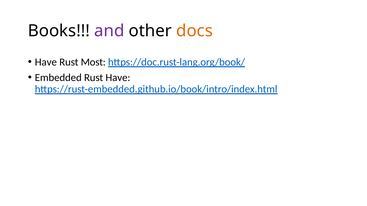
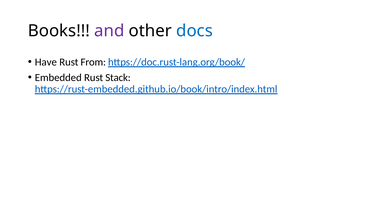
docs colour: orange -> blue
Most: Most -> From
Rust Have: Have -> Stack
